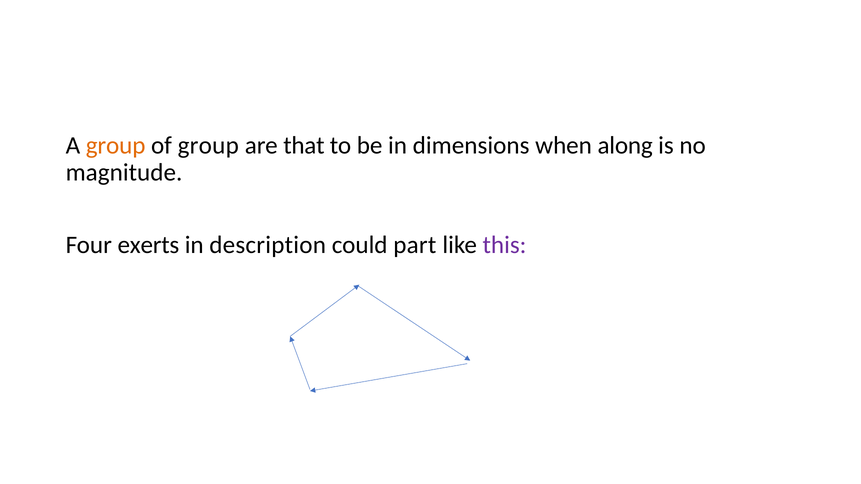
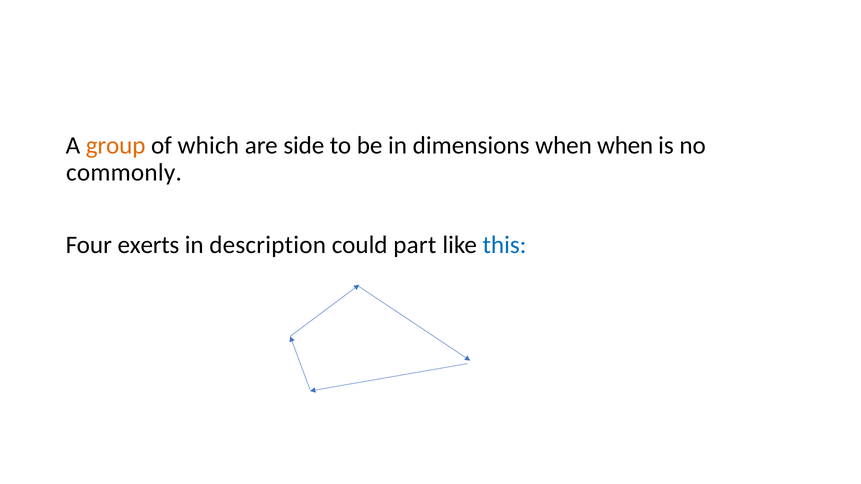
of group: group -> which
that: that -> side
when along: along -> when
magnitude: magnitude -> commonly
this colour: purple -> blue
